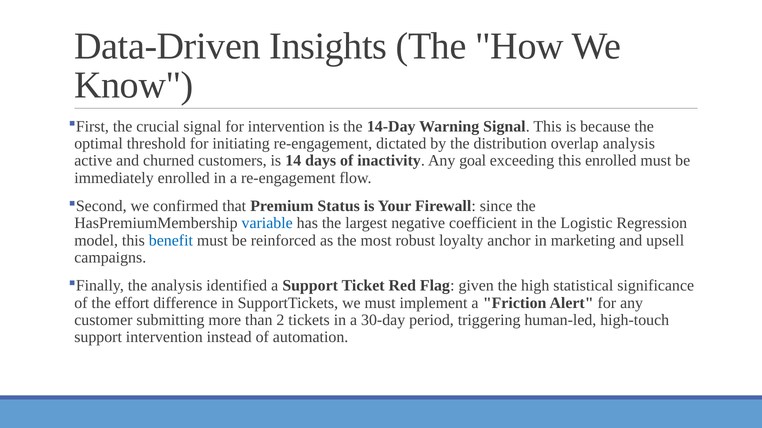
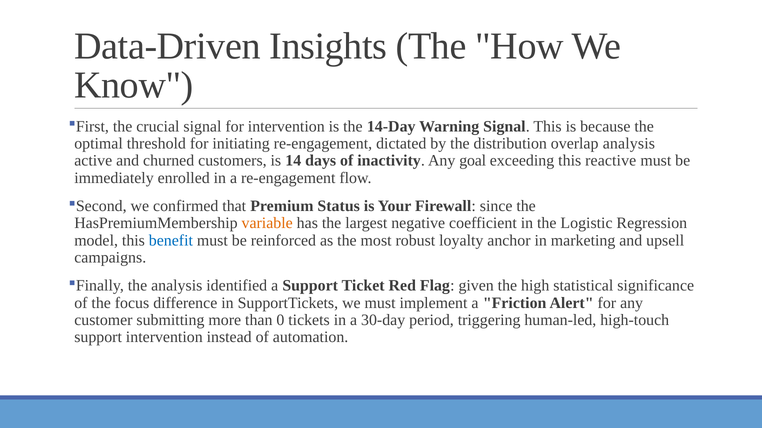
this enrolled: enrolled -> reactive
variable colour: blue -> orange
effort: effort -> focus
2: 2 -> 0
